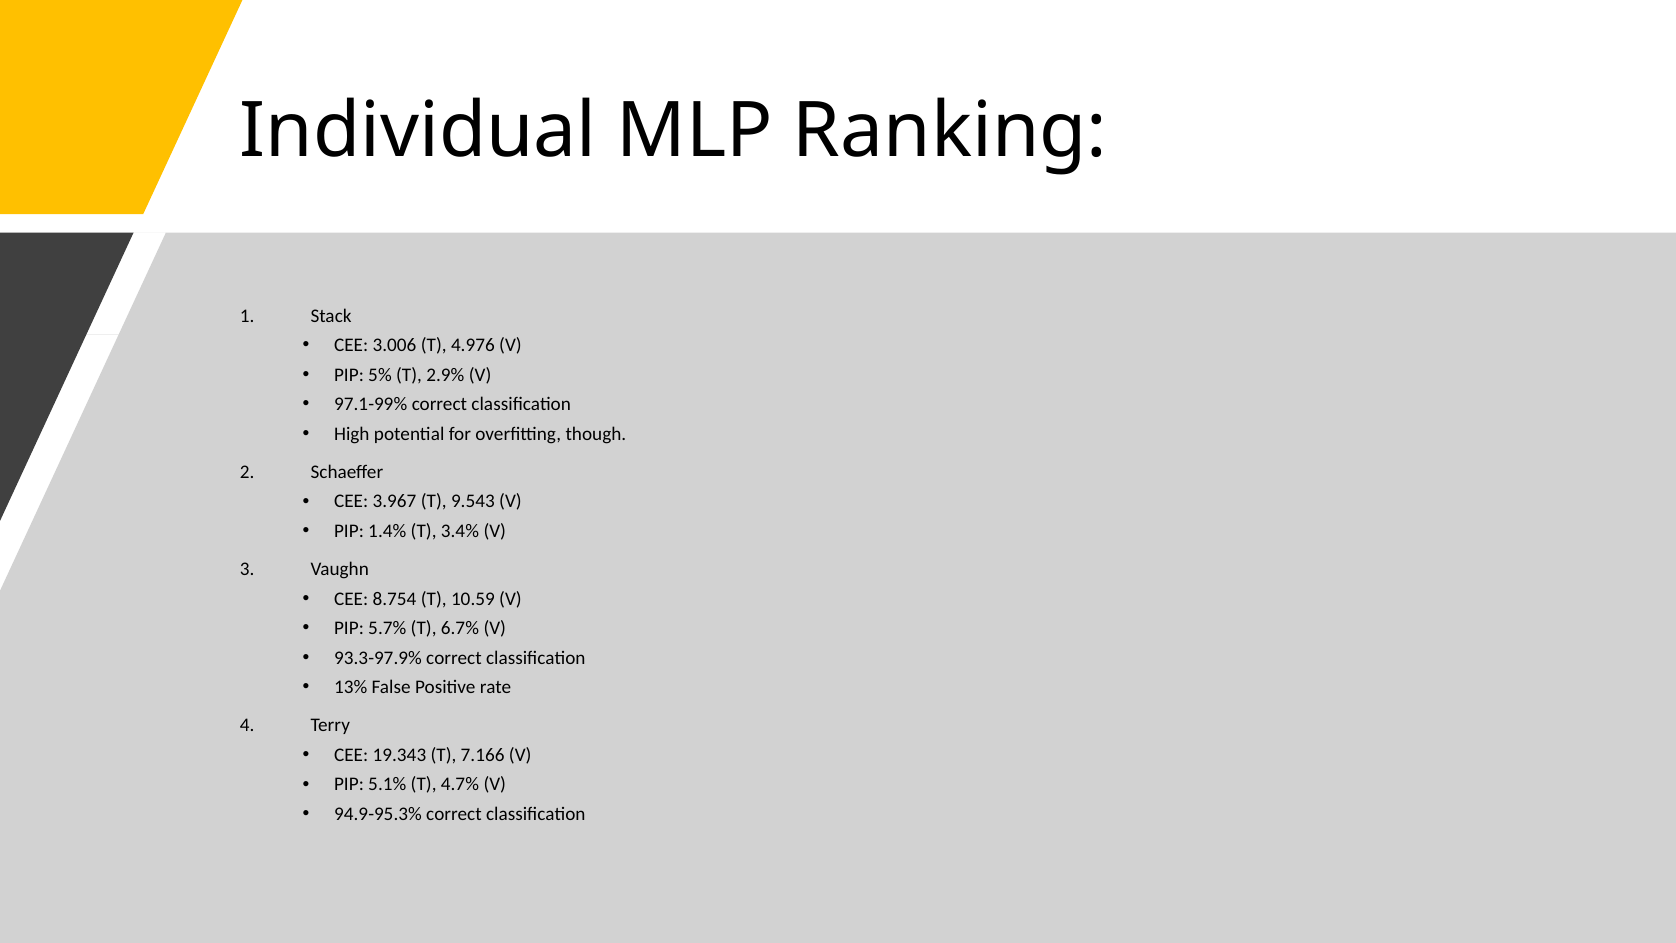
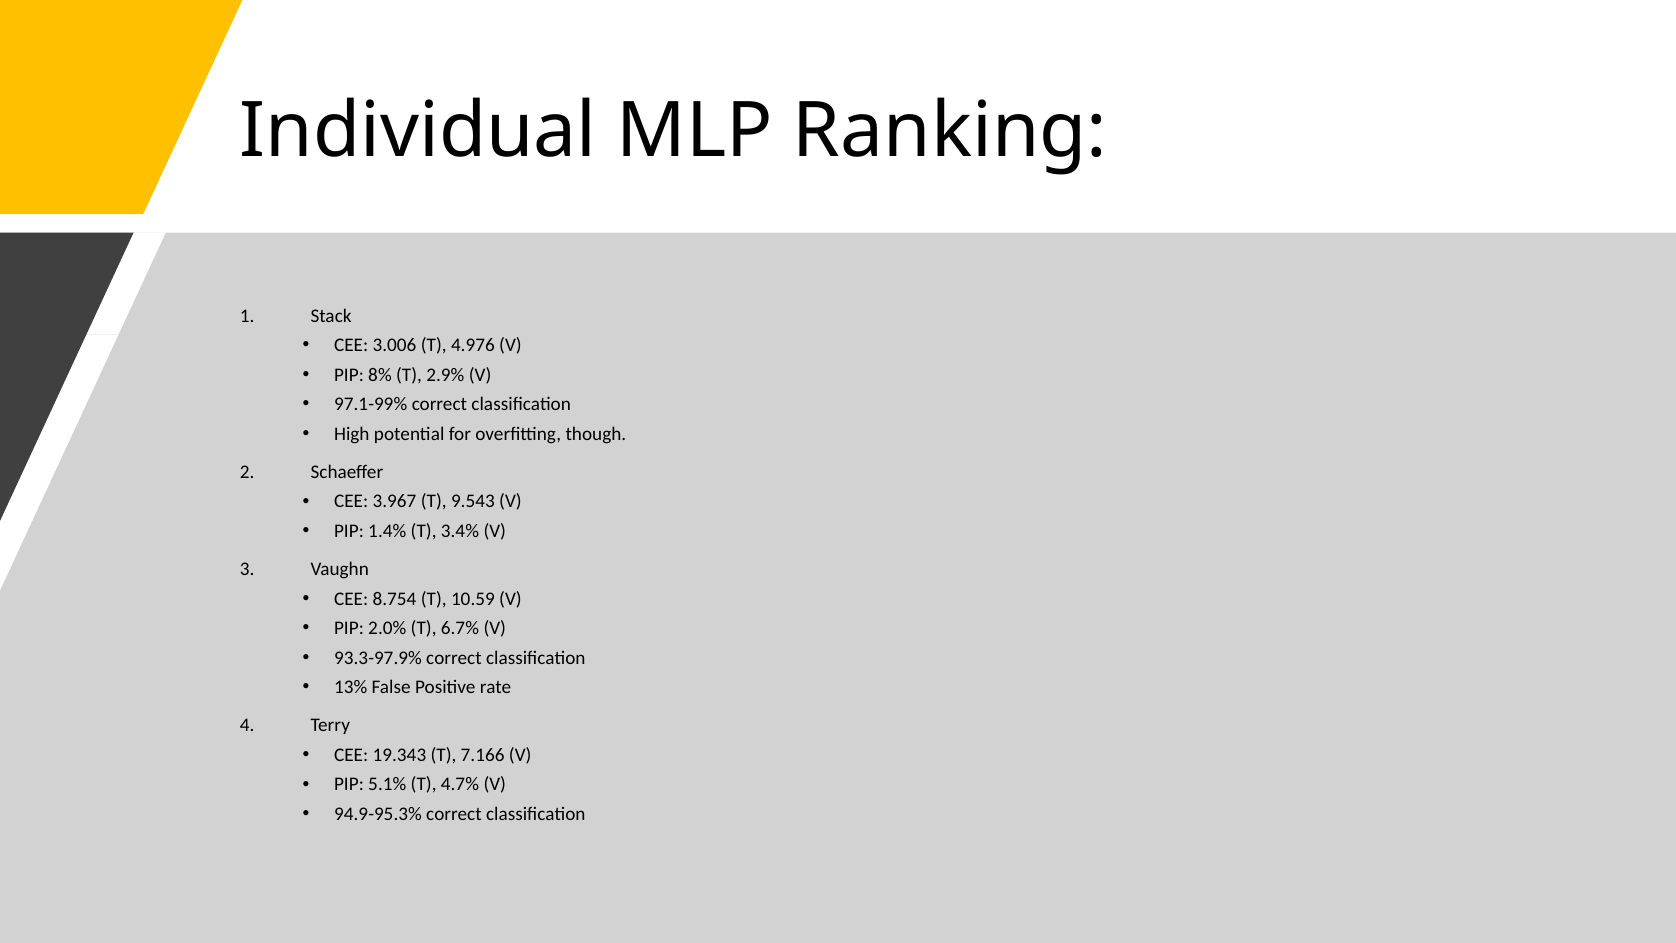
5%: 5% -> 8%
5.7%: 5.7% -> 2.0%
